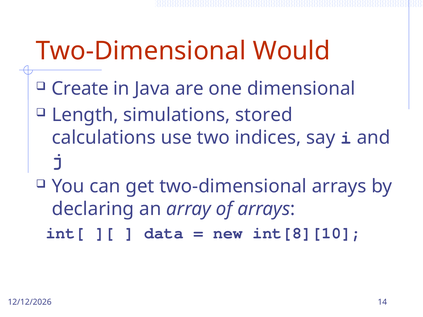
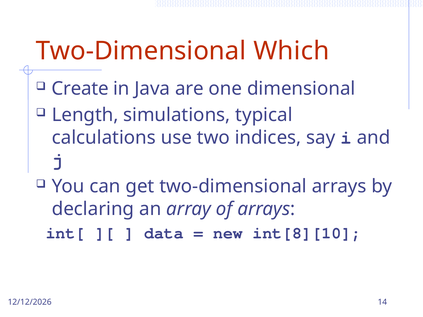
Would: Would -> Which
stored: stored -> typical
